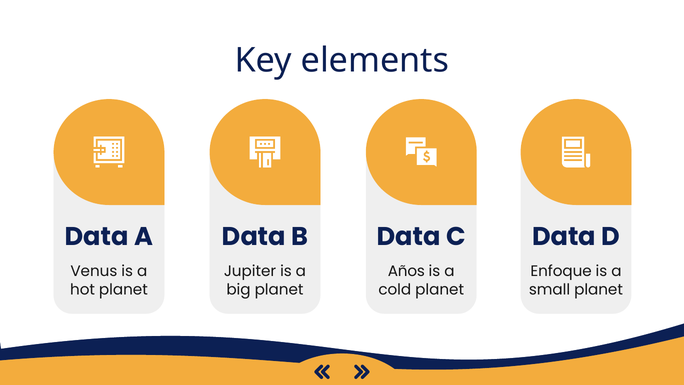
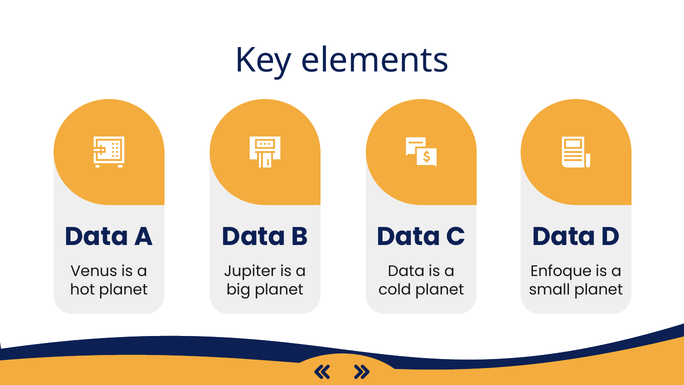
Años at (406, 271): Años -> Data
